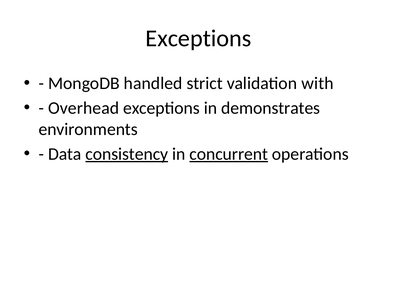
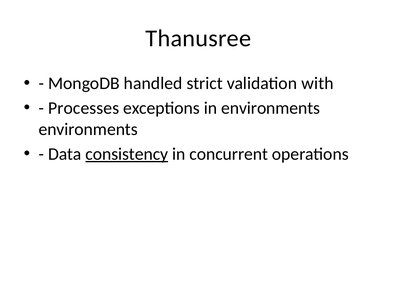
Exceptions at (198, 38): Exceptions -> Thanusree
Overhead: Overhead -> Processes
in demonstrates: demonstrates -> environments
concurrent underline: present -> none
